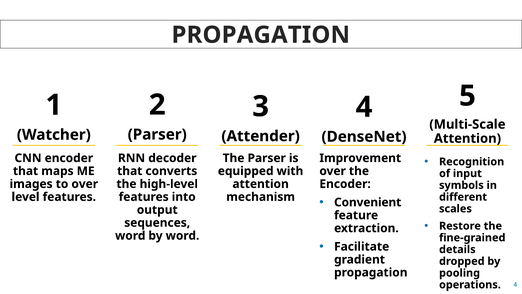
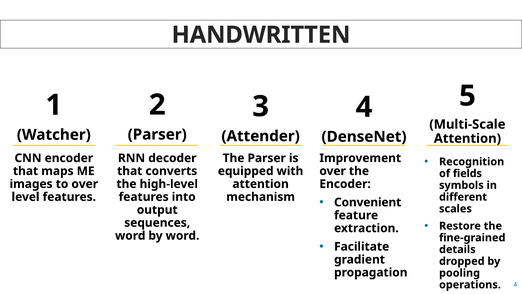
PROPAGATION at (261, 35): PROPAGATION -> HANDWRITTEN
input: input -> fields
